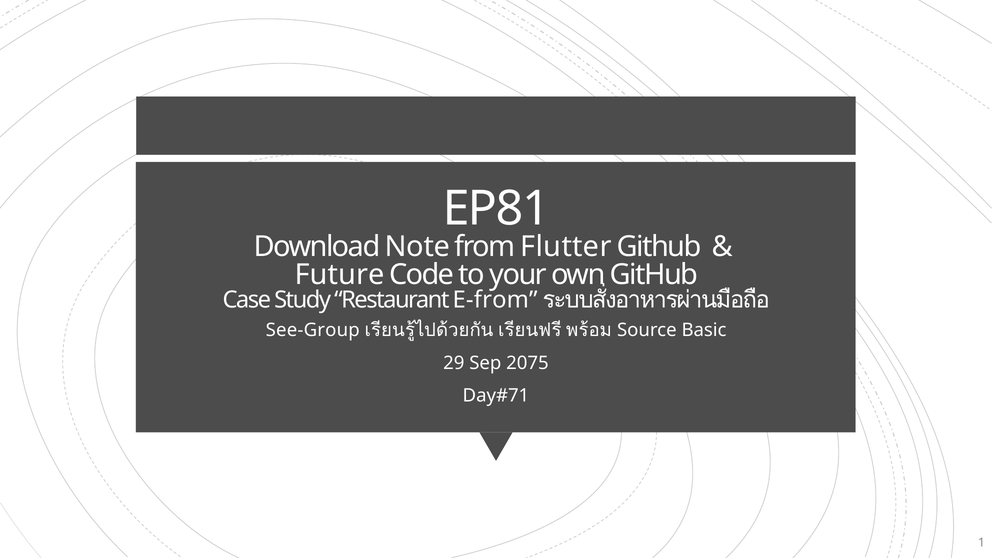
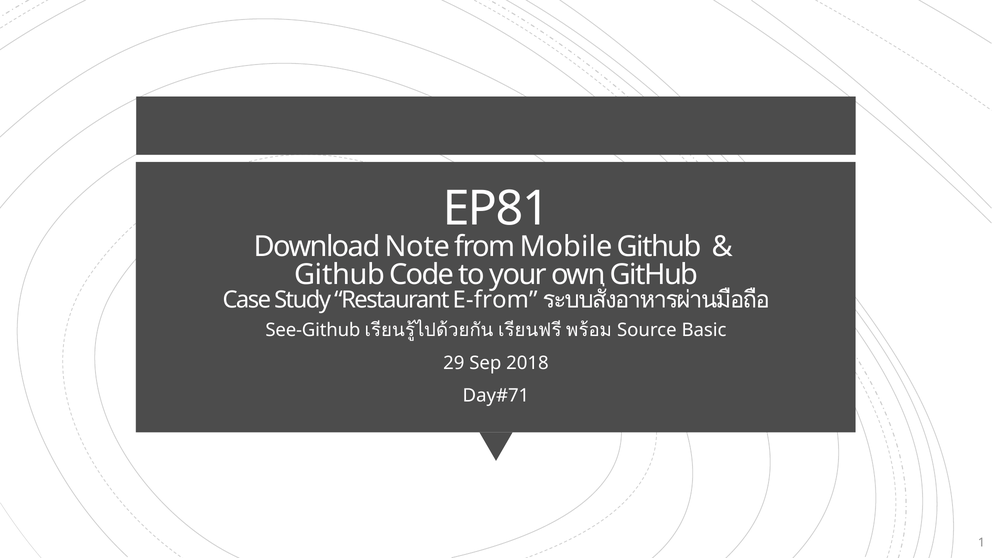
Flutter: Flutter -> Mobile
Future at (340, 275): Future -> Github
See-Group: See-Group -> See-Github
2075: 2075 -> 2018
